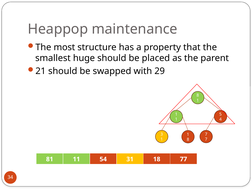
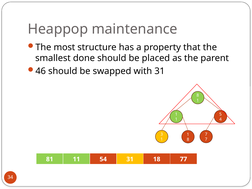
huge: huge -> done
21: 21 -> 46
with 29: 29 -> 31
